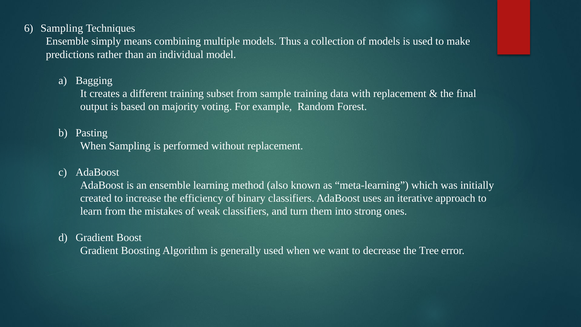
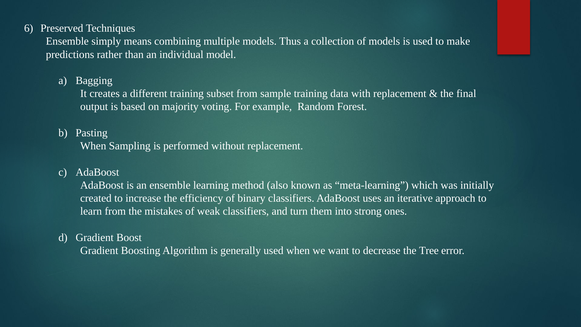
Sampling at (62, 28): Sampling -> Preserved
